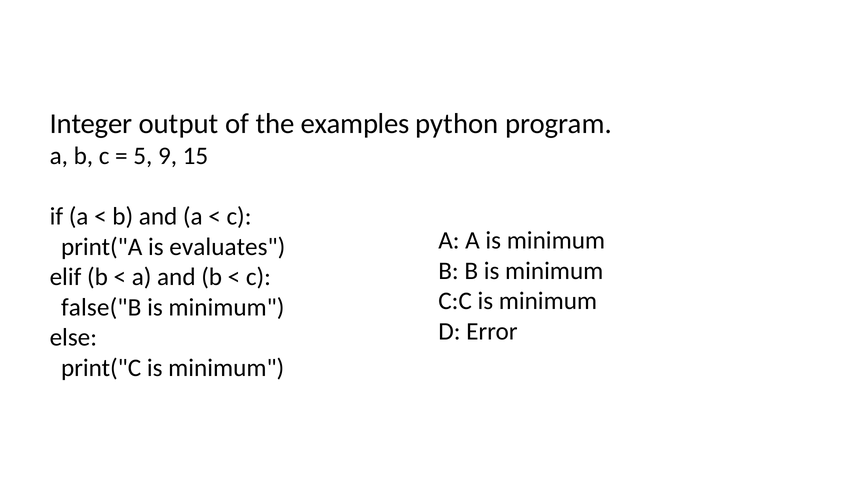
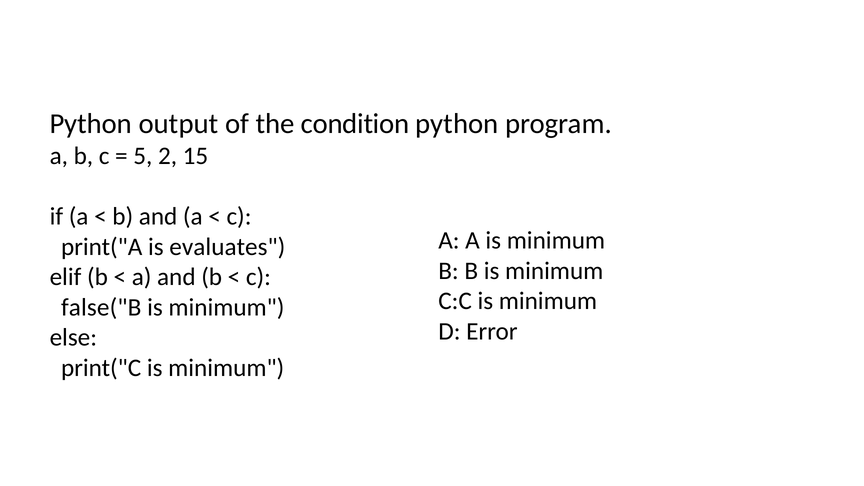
Integer at (91, 124): Integer -> Python
examples: examples -> condition
9: 9 -> 2
